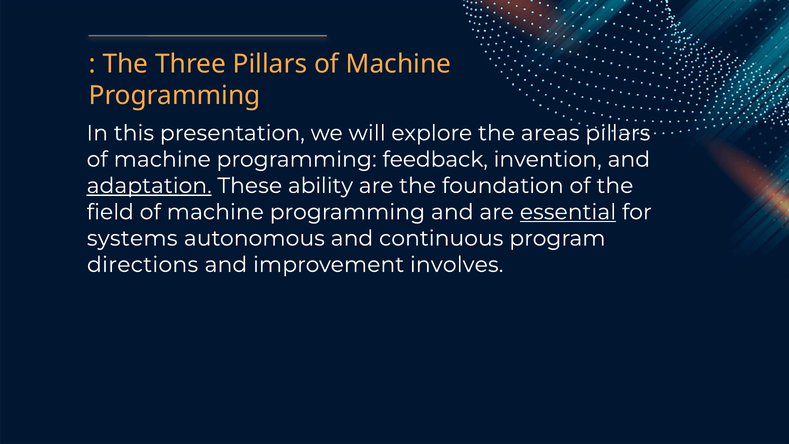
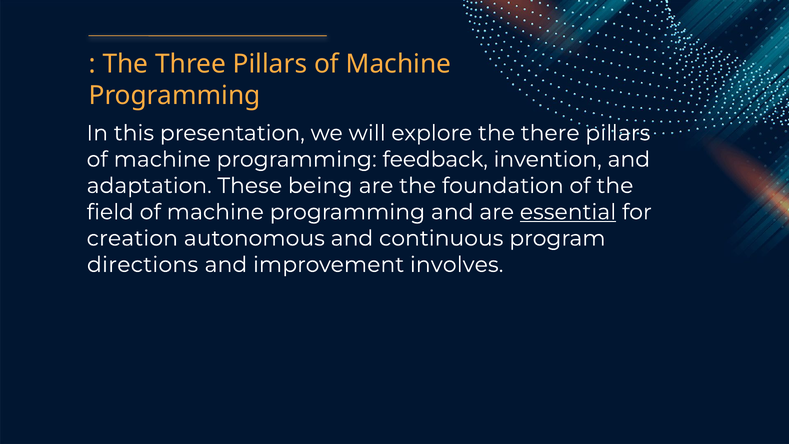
areas: areas -> there
adaptation underline: present -> none
ability: ability -> being
systems: systems -> creation
